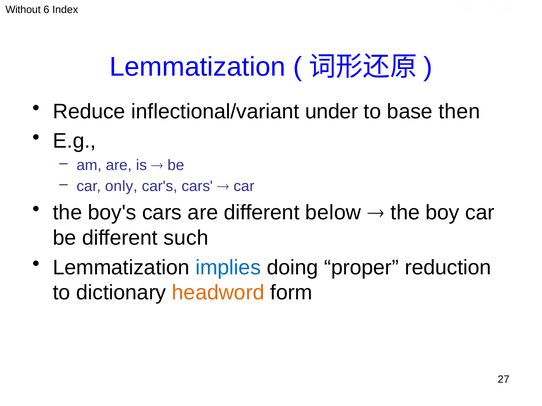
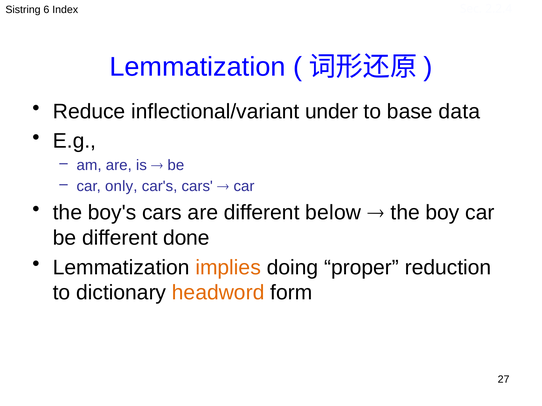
Without: Without -> Sistring
then: then -> data
such: such -> done
implies colour: blue -> orange
